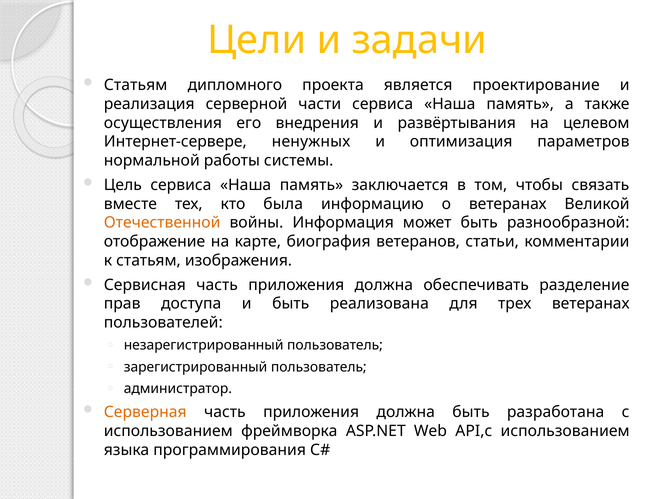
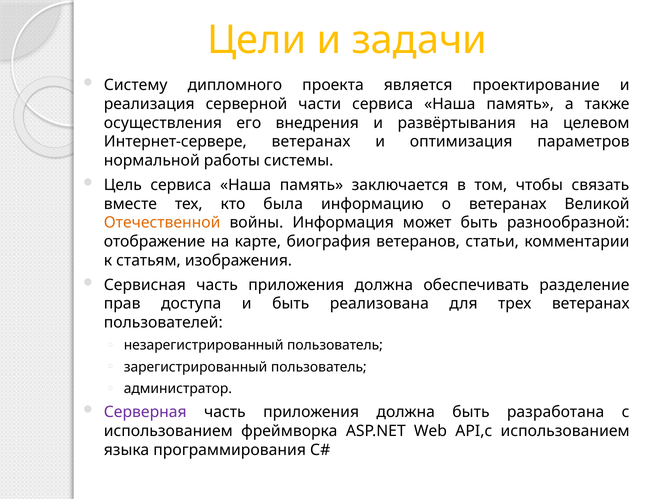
Статьям at (136, 85): Статьям -> Систему
Интернет-сервере ненужных: ненужных -> ветеранах
Серверная colour: orange -> purple
